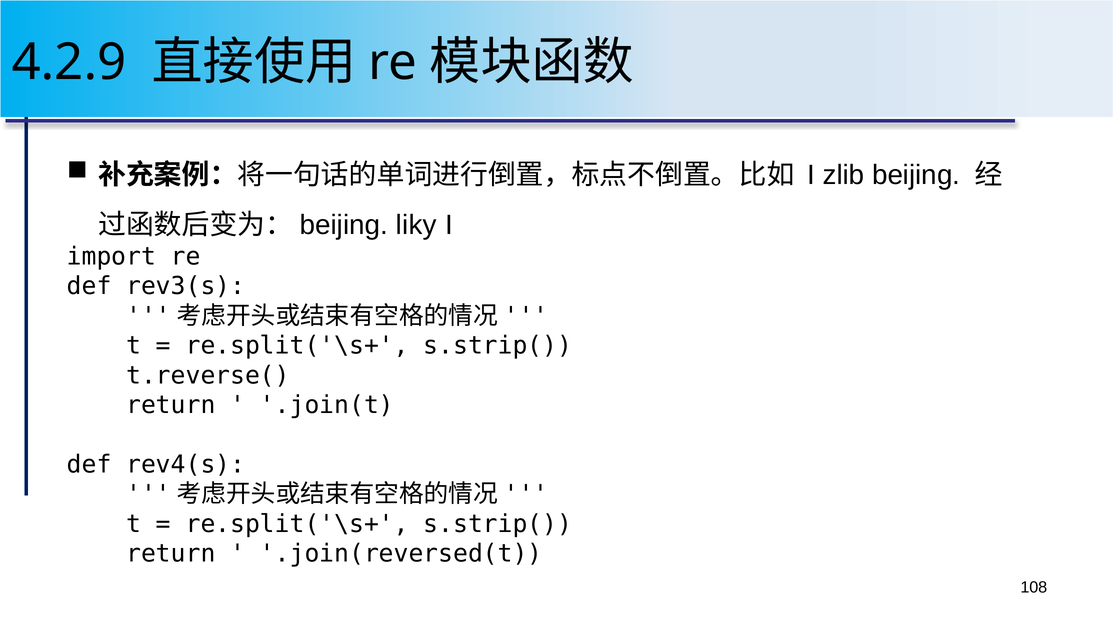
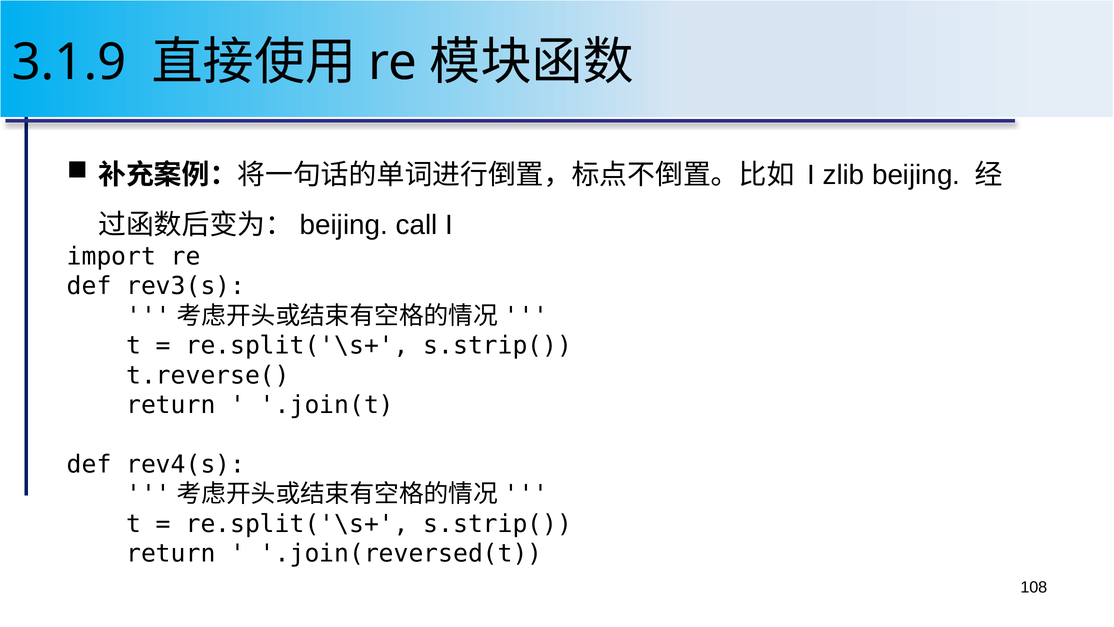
4.2.9: 4.2.9 -> 3.1.9
liky: liky -> call
